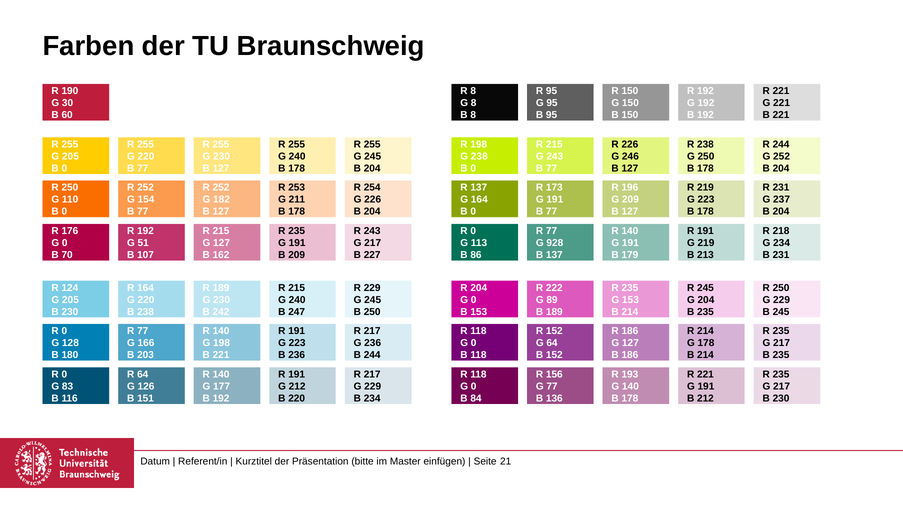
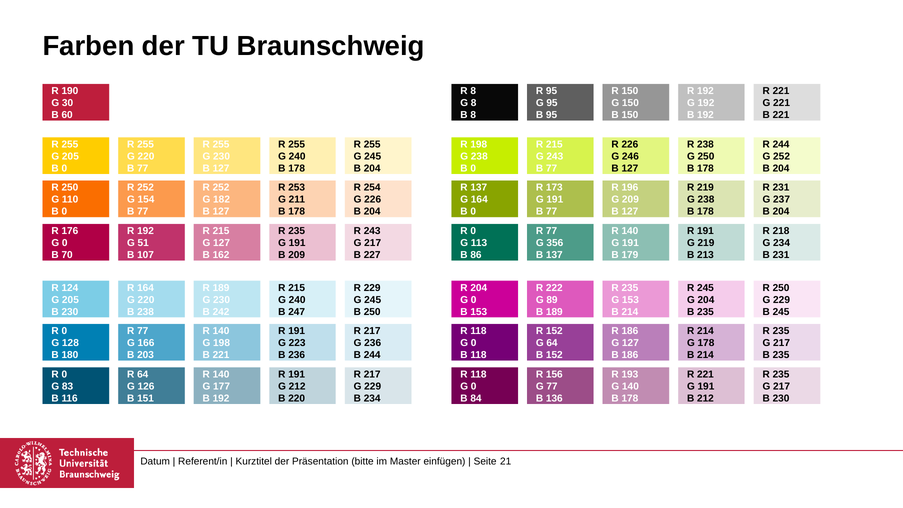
223 at (706, 200): 223 -> 238
928: 928 -> 356
